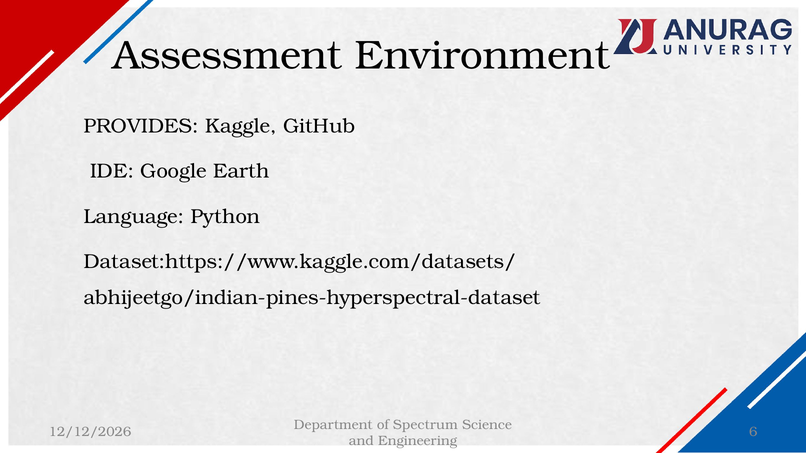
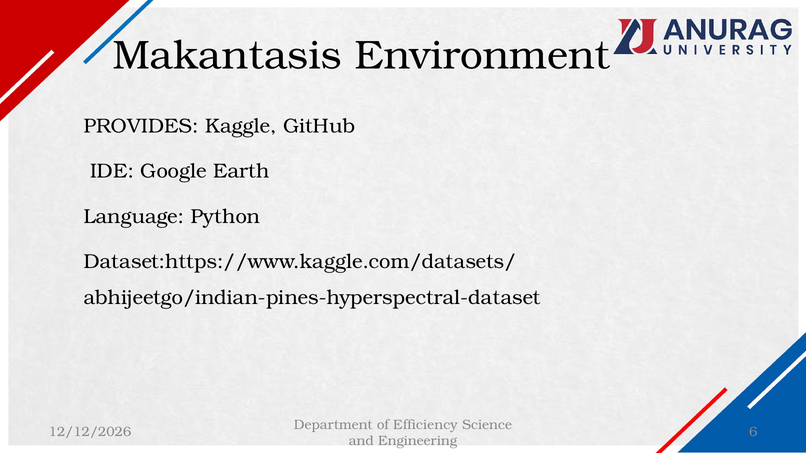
Assessment: Assessment -> Makantasis
Spectrum: Spectrum -> Efficiency
